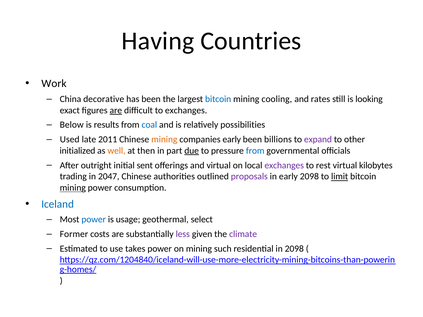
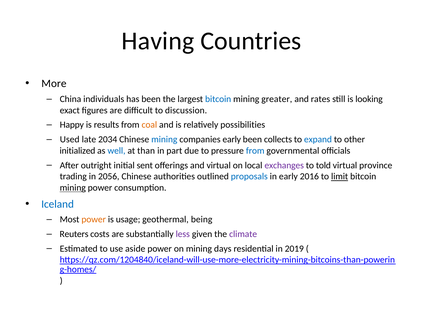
Work: Work -> More
decorative: decorative -> individuals
cooling: cooling -> greater
are at (116, 110) underline: present -> none
to exchanges: exchanges -> discussion
Below: Below -> Happy
coal colour: blue -> orange
2011: 2011 -> 2034
mining at (164, 140) colour: orange -> blue
billions: billions -> collects
expand colour: purple -> blue
well colour: orange -> blue
then: then -> than
due underline: present -> none
rest: rest -> told
kilobytes: kilobytes -> province
2047: 2047 -> 2056
proposals colour: purple -> blue
early 2098: 2098 -> 2016
power at (94, 220) colour: blue -> orange
select: select -> being
Former: Former -> Reuters
takes: takes -> aside
such: such -> days
in 2098: 2098 -> 2019
